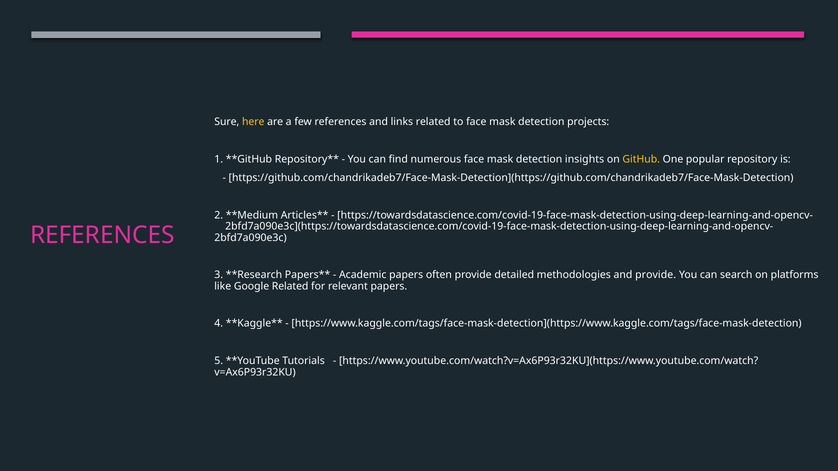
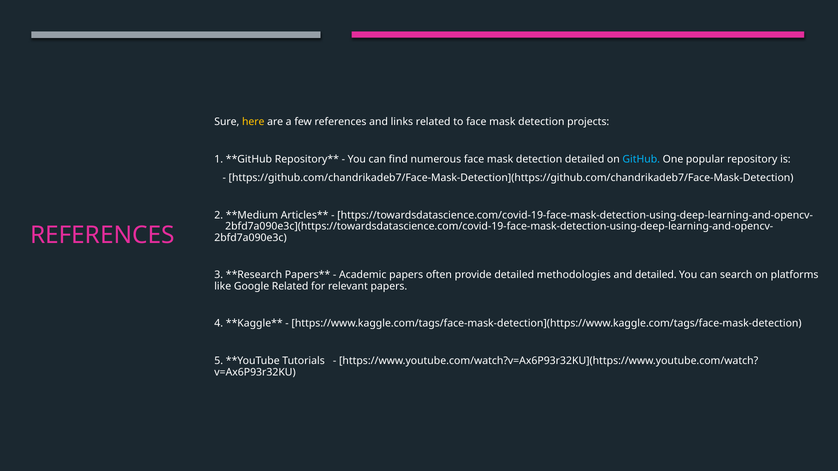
detection insights: insights -> detailed
GitHub colour: yellow -> light blue
and provide: provide -> detailed
